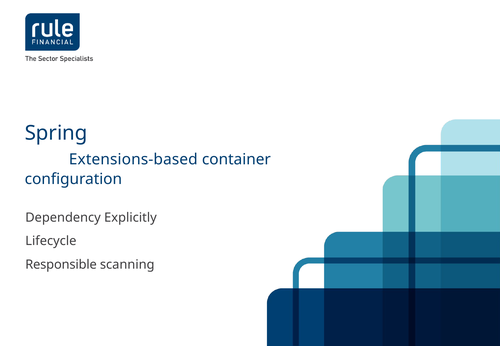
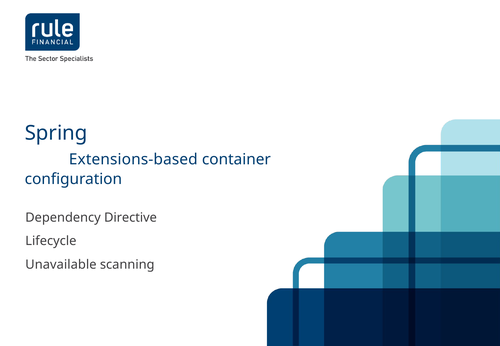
Explicitly: Explicitly -> Directive
Responsible: Responsible -> Unavailable
